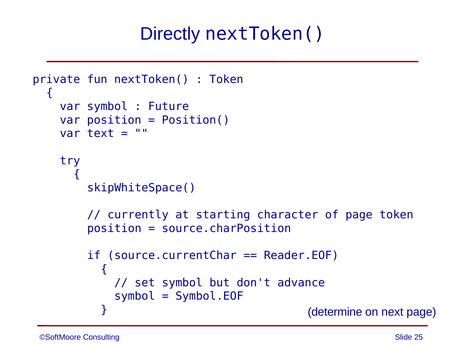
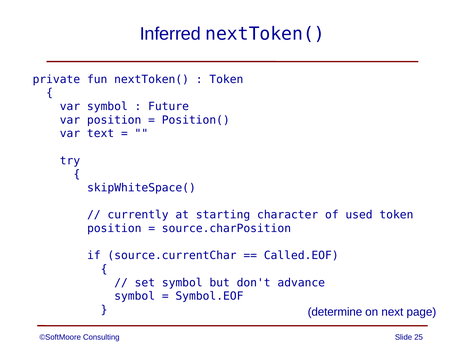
Directly: Directly -> Inferred
of page: page -> used
Reader.EOF: Reader.EOF -> Called.EOF
